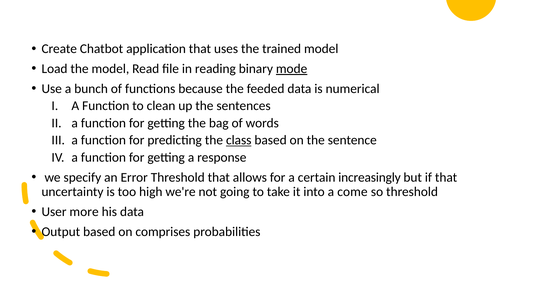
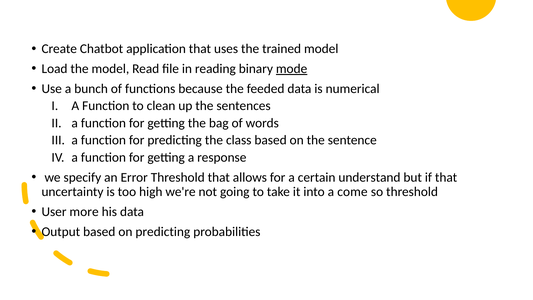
class underline: present -> none
increasingly: increasingly -> understand
on comprises: comprises -> predicting
